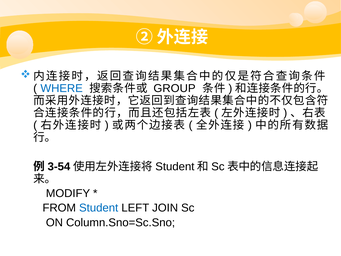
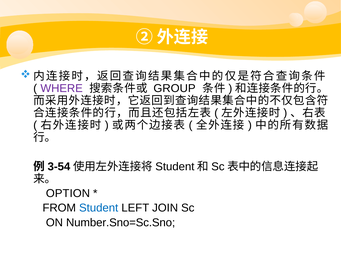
WHERE colour: blue -> purple
MODIFY: MODIFY -> OPTION
Column.Sno=Sc.Sno: Column.Sno=Sc.Sno -> Number.Sno=Sc.Sno
